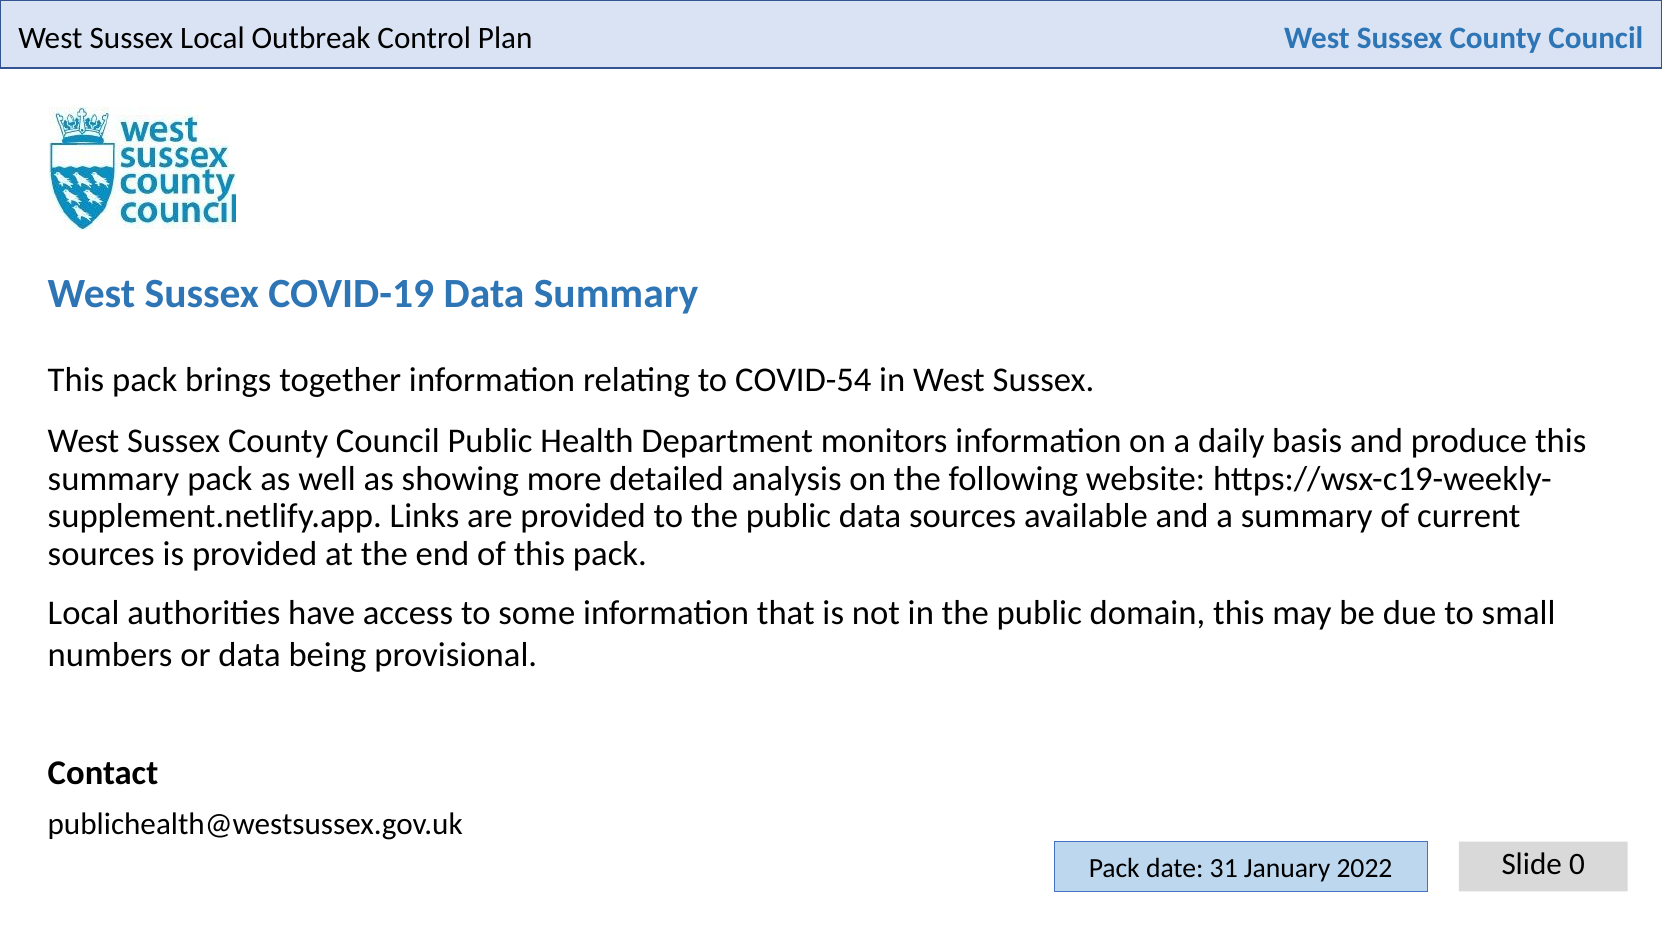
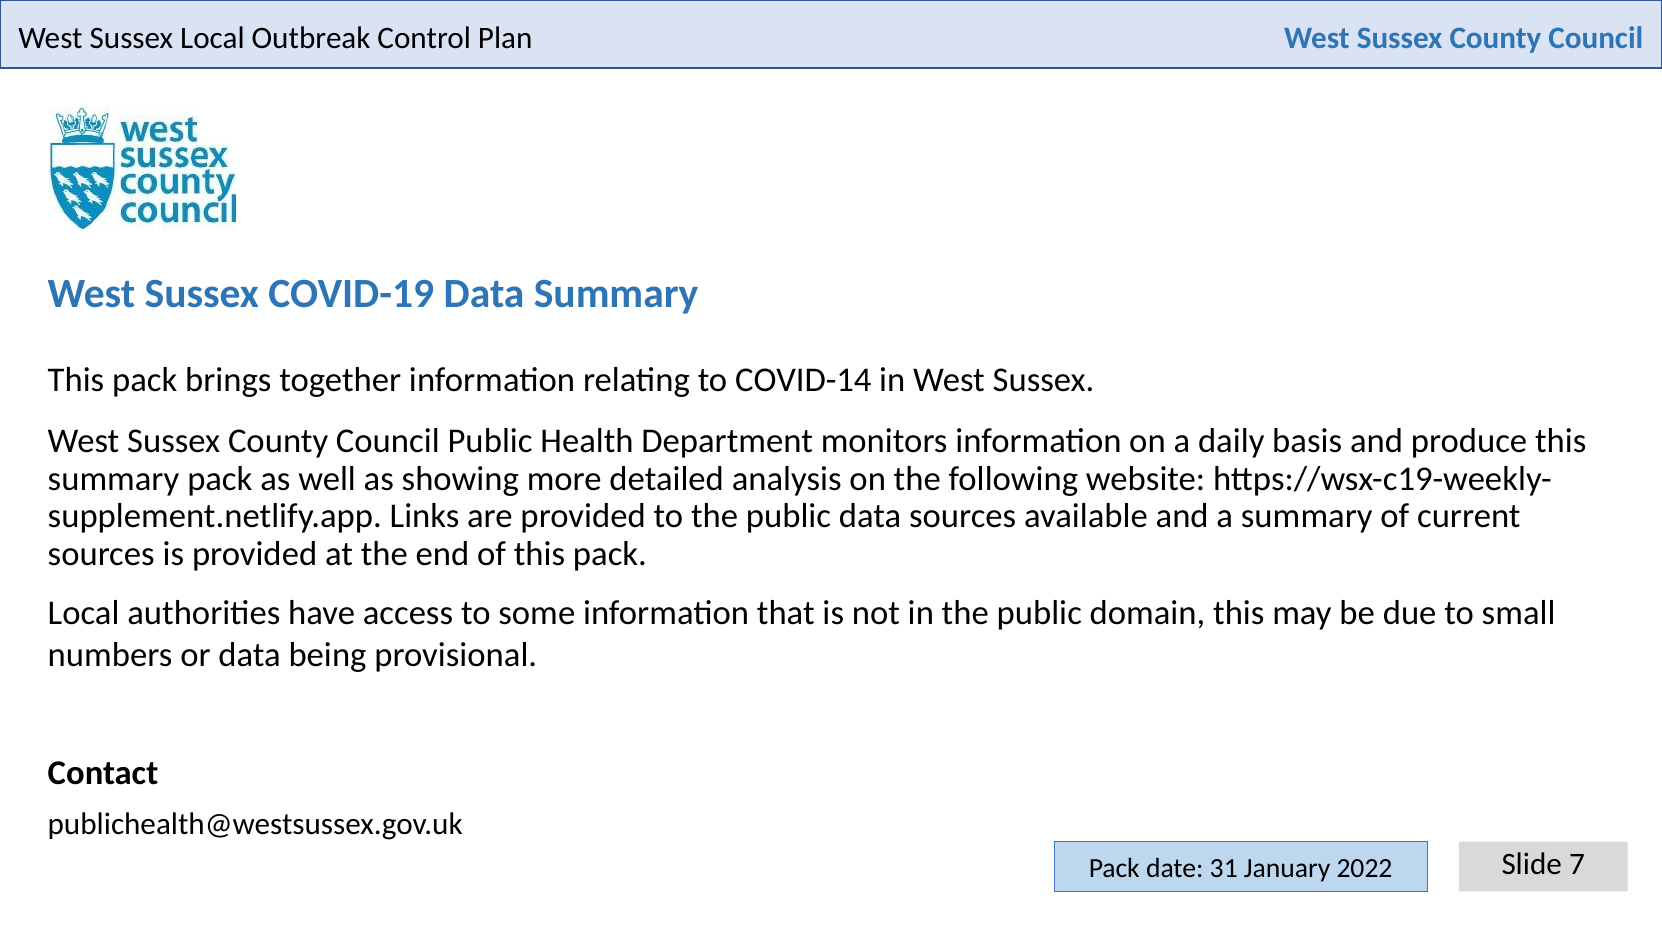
COVID-54: COVID-54 -> COVID-14
0: 0 -> 7
